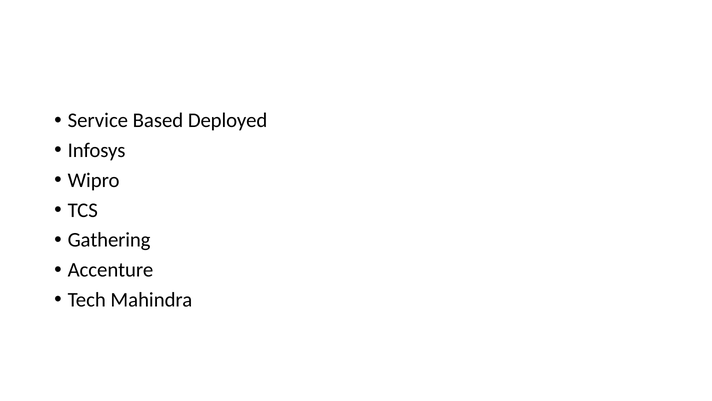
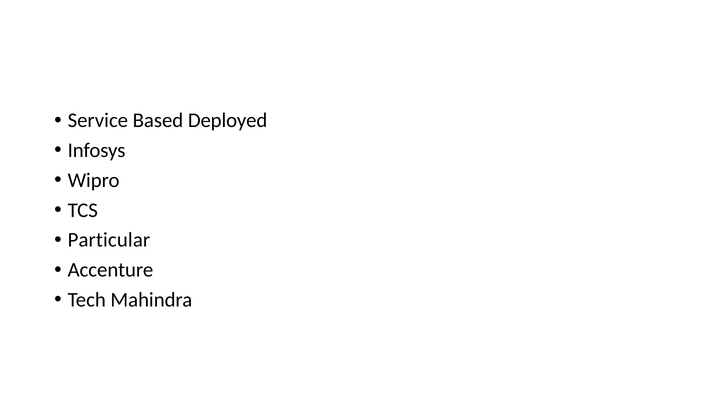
Gathering: Gathering -> Particular
